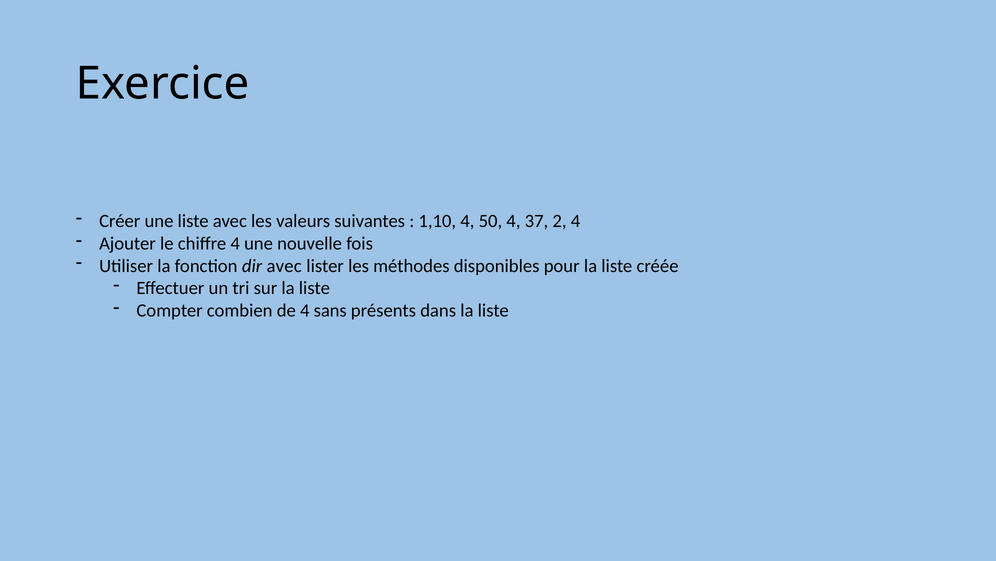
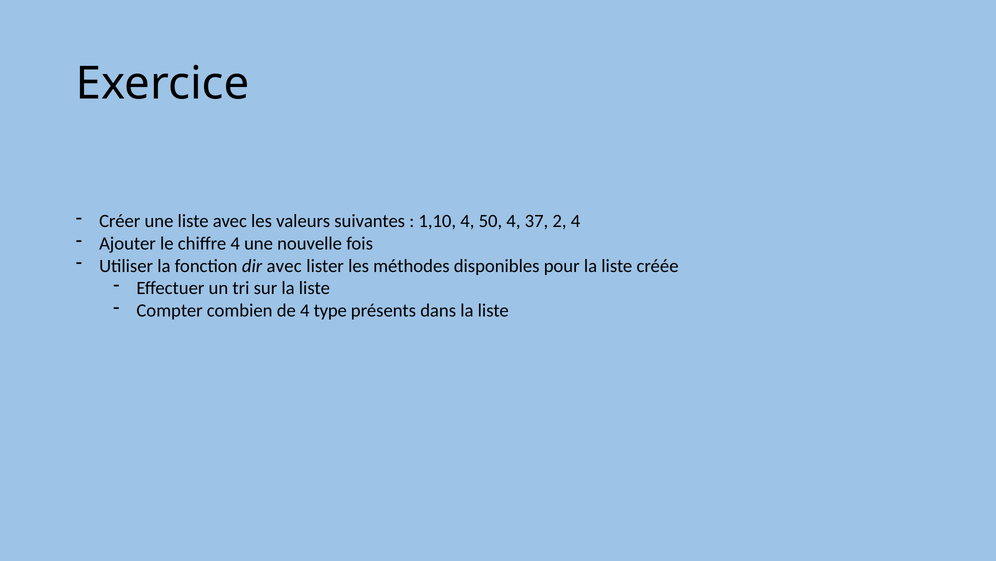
sans: sans -> type
